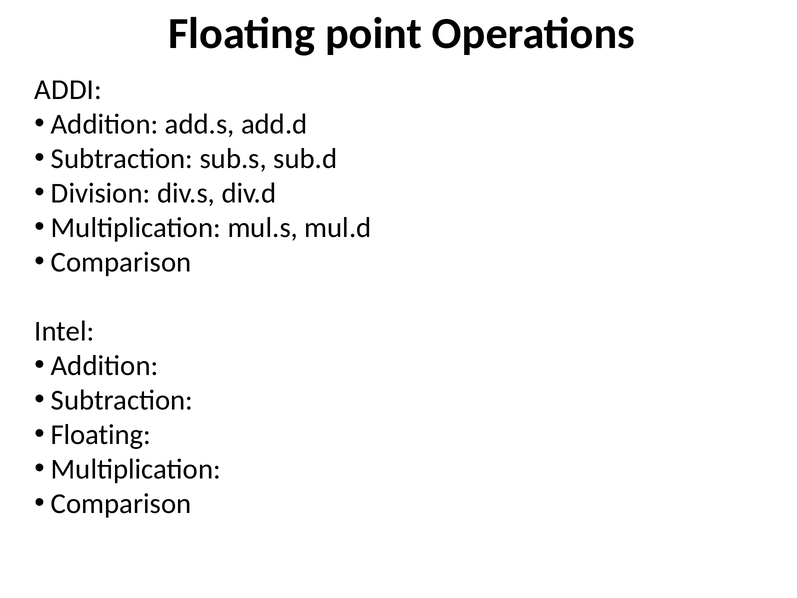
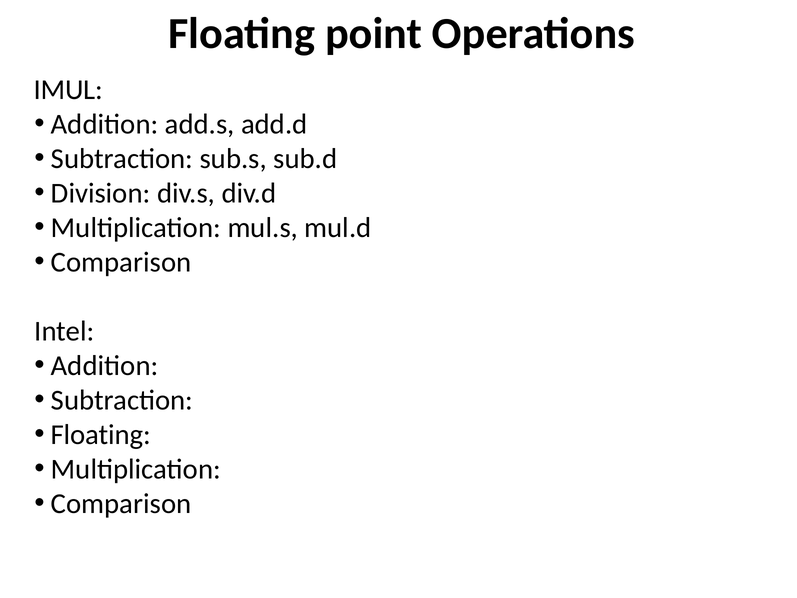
ADDI: ADDI -> IMUL
